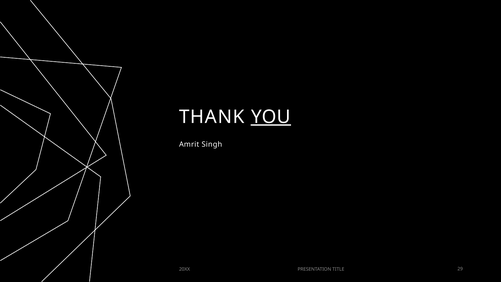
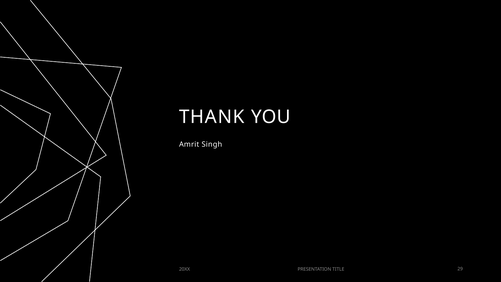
YOU underline: present -> none
